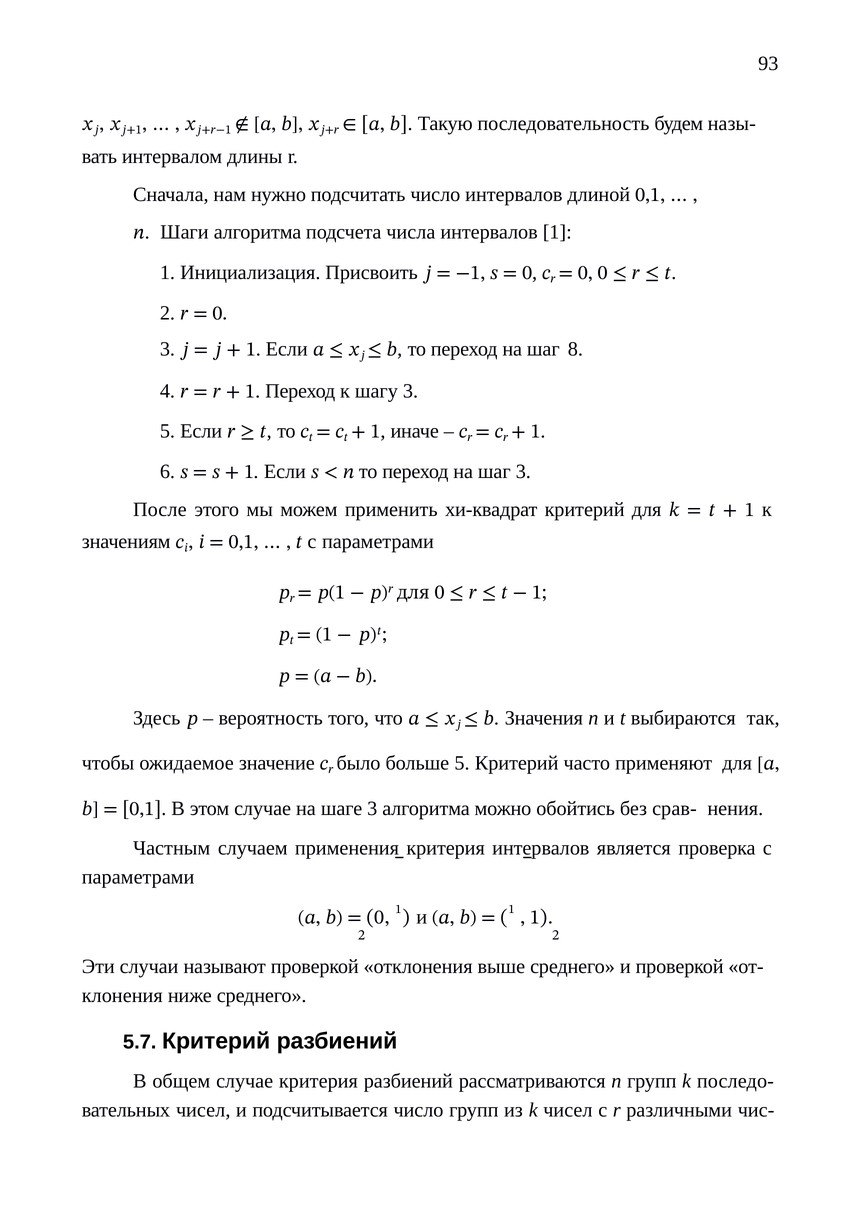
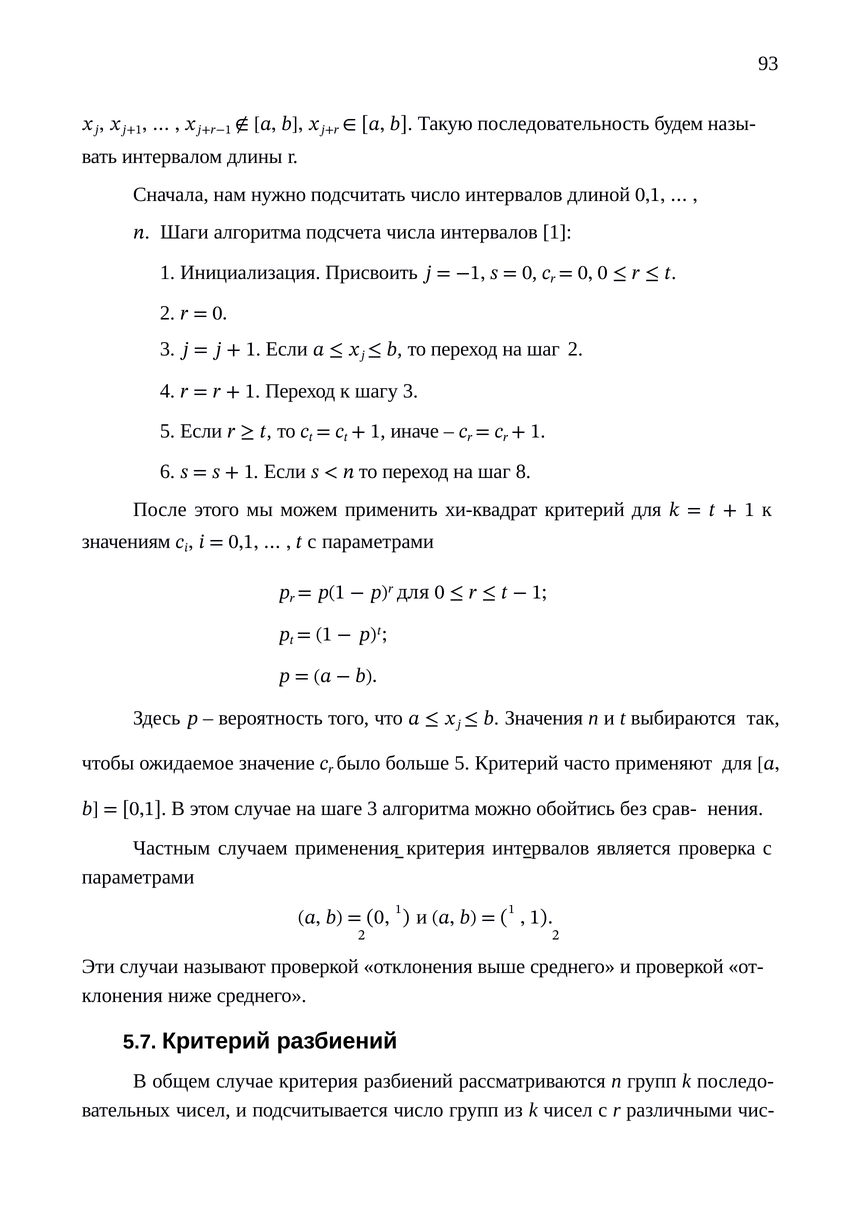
шаг 8: 8 -> 2
3 at (523, 471): 3 -> 8
